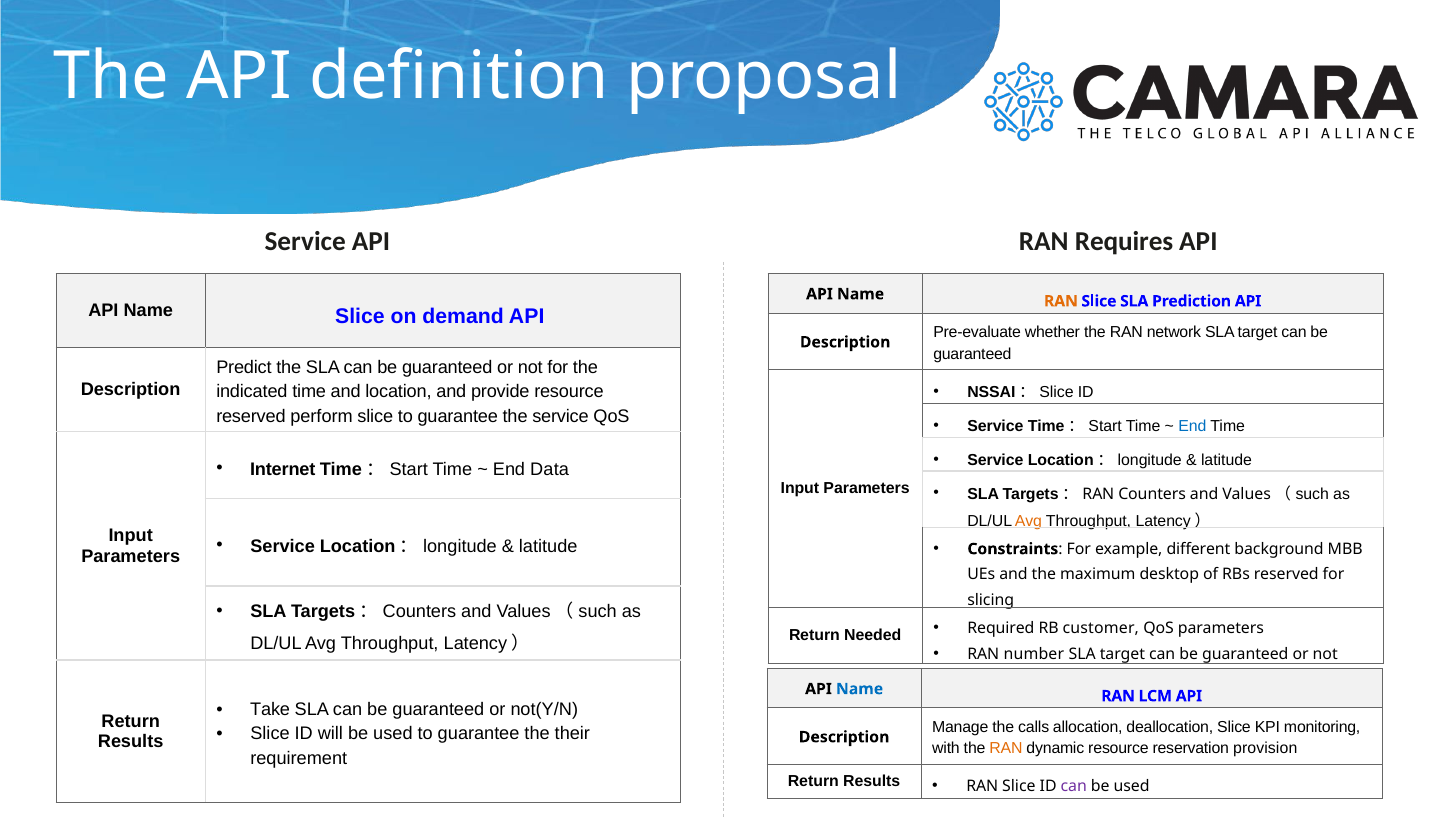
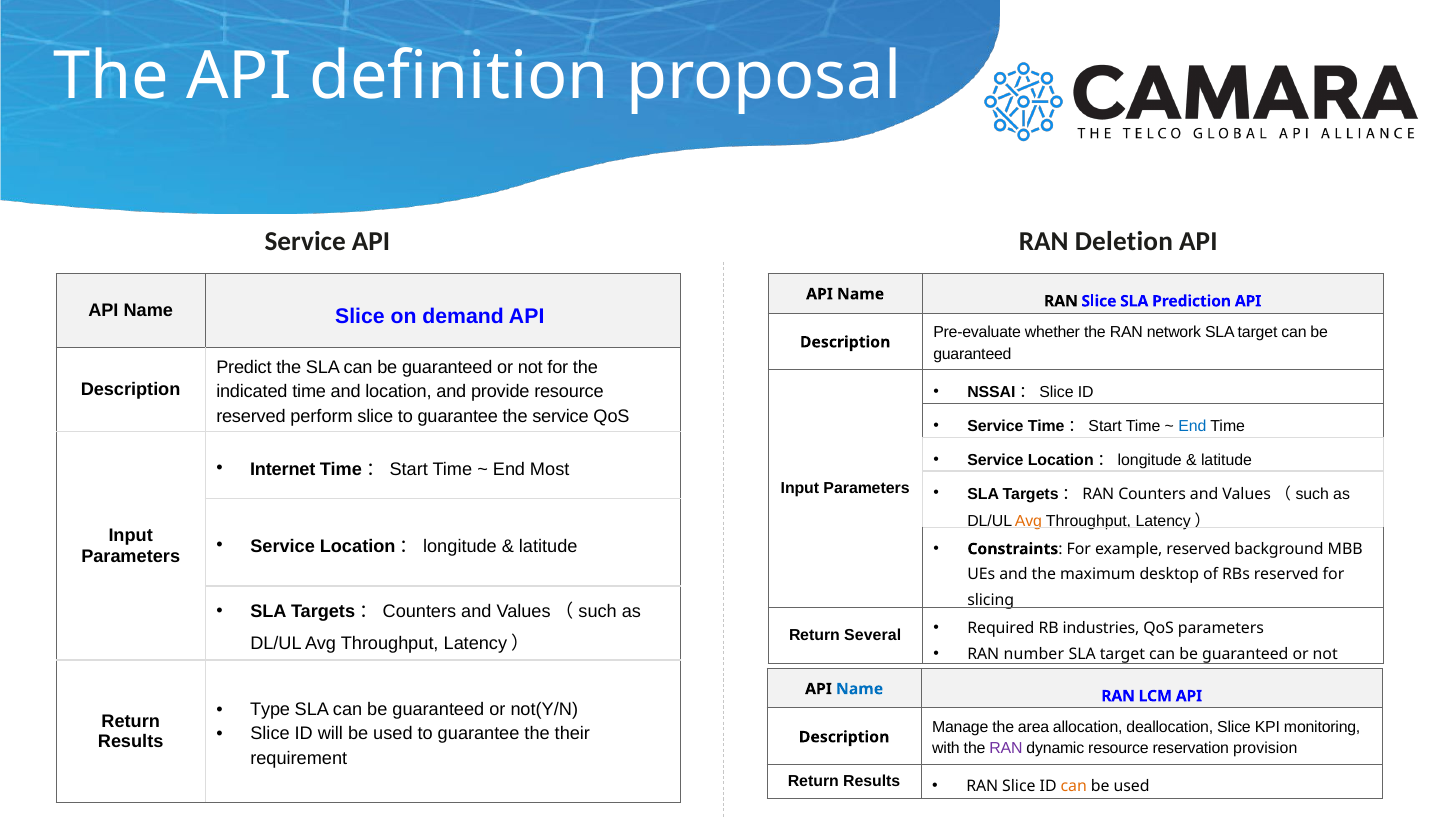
Requires: Requires -> Deletion
RAN at (1061, 301) colour: orange -> black
Data: Data -> Most
example different: different -> reserved
Needed: Needed -> Several
customer: customer -> industries
Take: Take -> Type
calls: calls -> area
RAN at (1006, 749) colour: orange -> purple
can at (1074, 786) colour: purple -> orange
